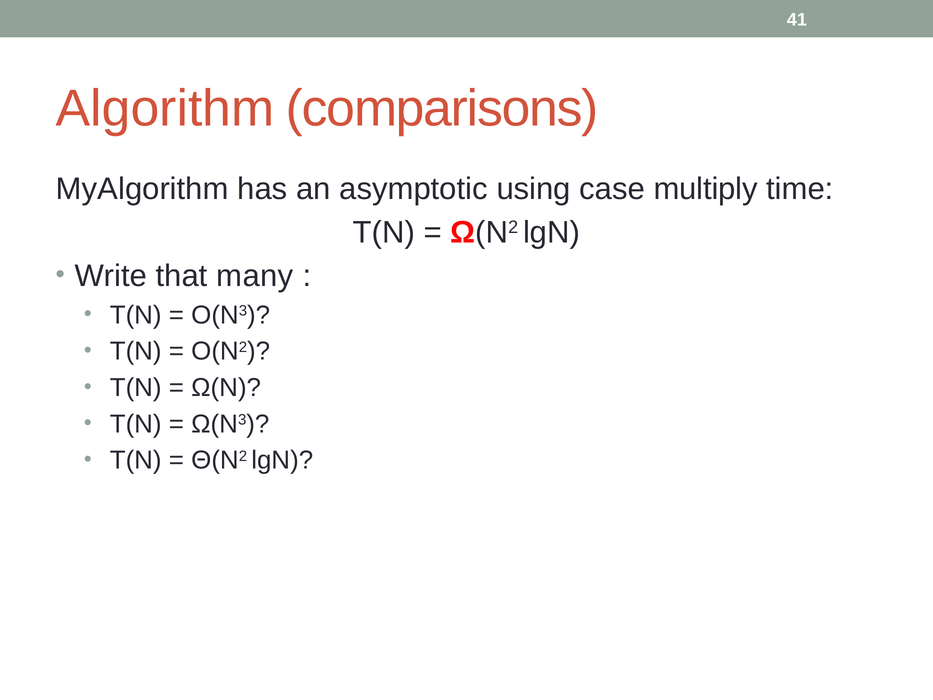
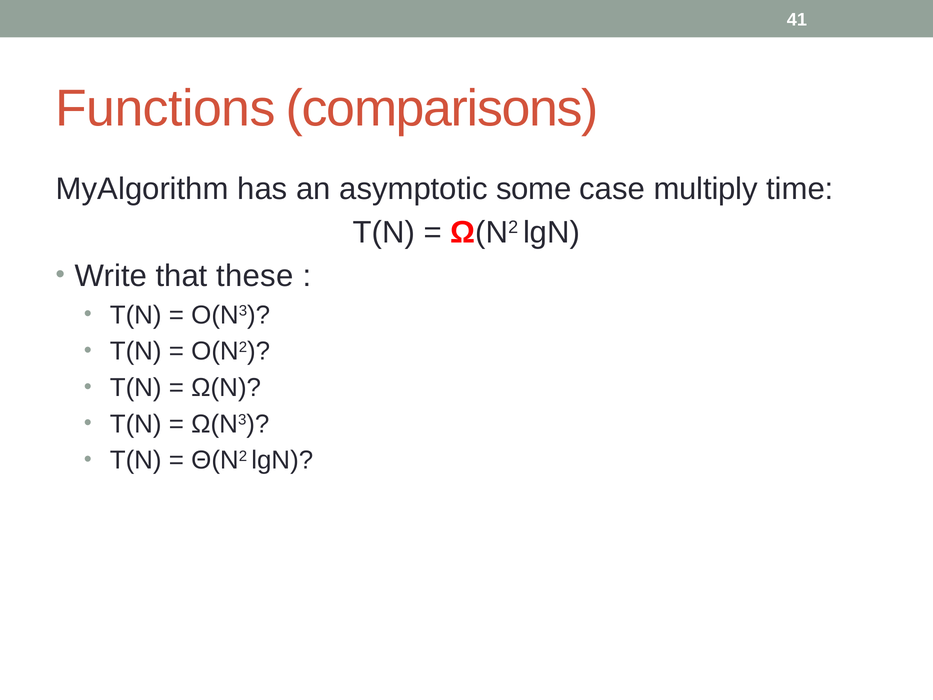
Algorithm: Algorithm -> Functions
using: using -> some
many: many -> these
